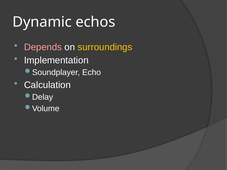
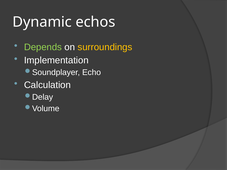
Depends colour: pink -> light green
